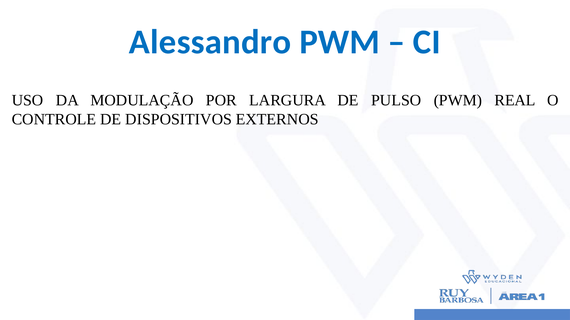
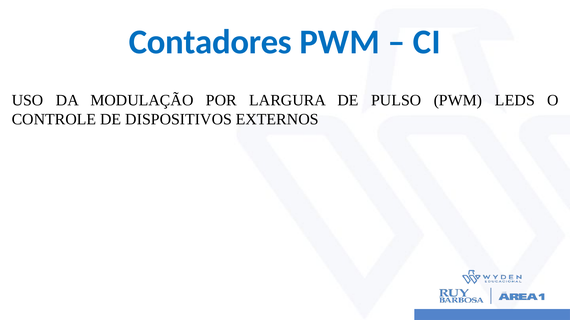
Alessandro: Alessandro -> Contadores
REAL: REAL -> LEDS
